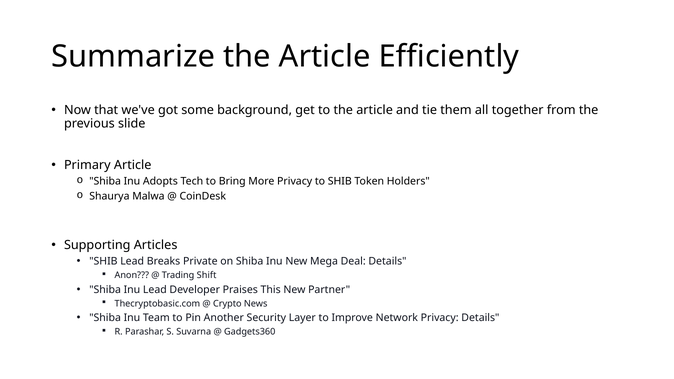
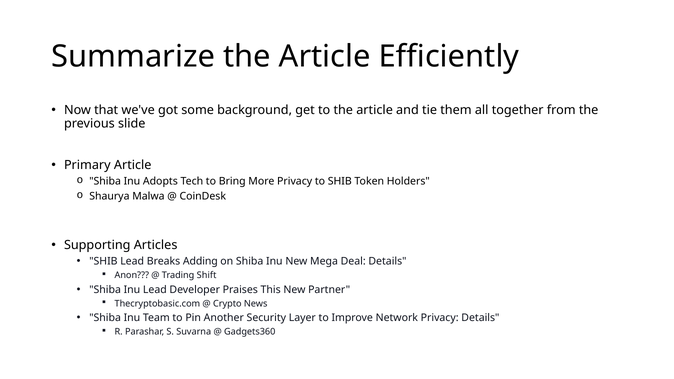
Private: Private -> Adding
